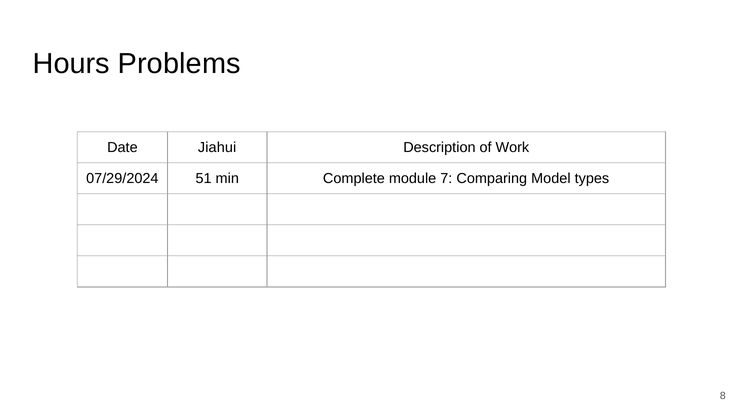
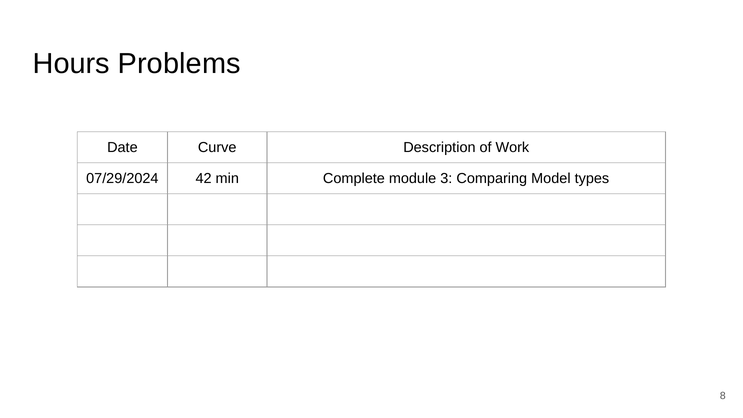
Jiahui: Jiahui -> Curve
51: 51 -> 42
7: 7 -> 3
